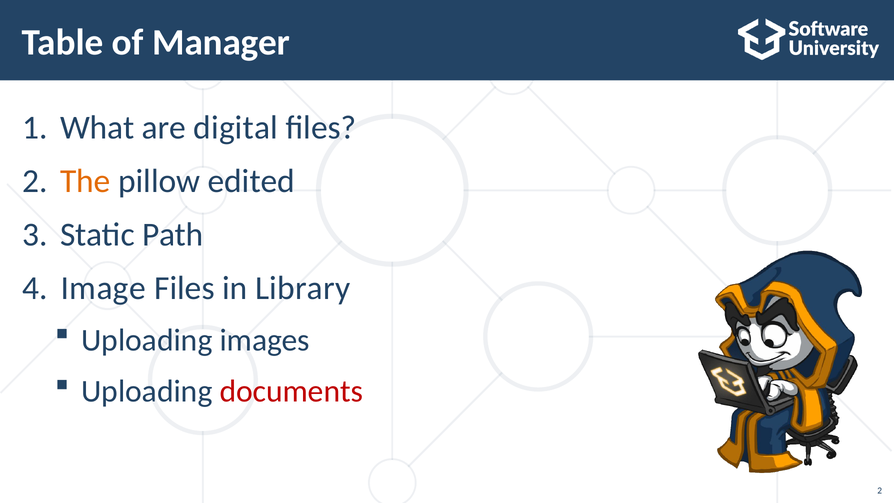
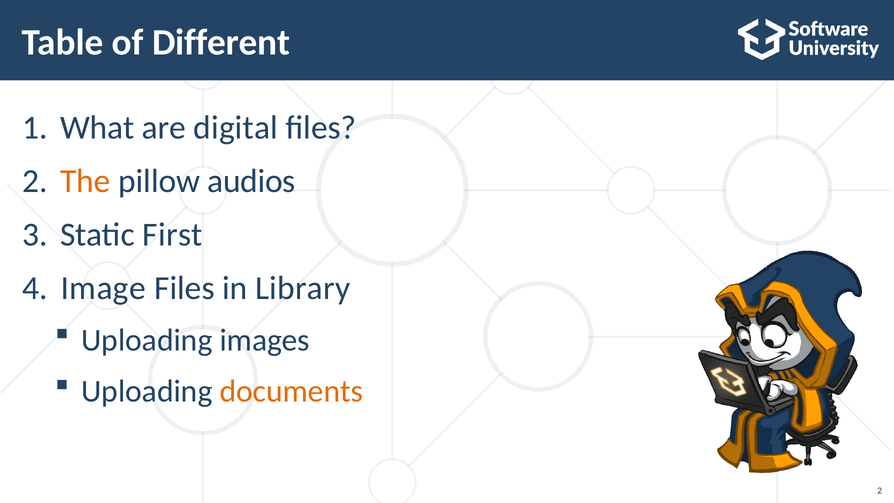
Manager: Manager -> Different
edited: edited -> audios
Path: Path -> First
documents colour: red -> orange
